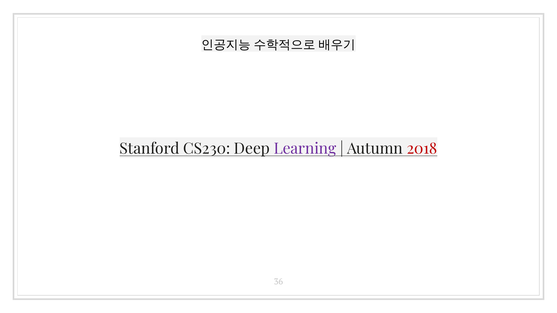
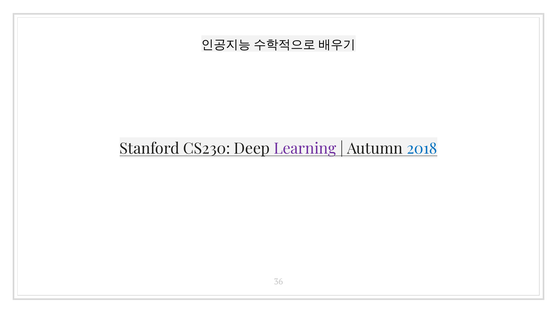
2018 colour: red -> blue
